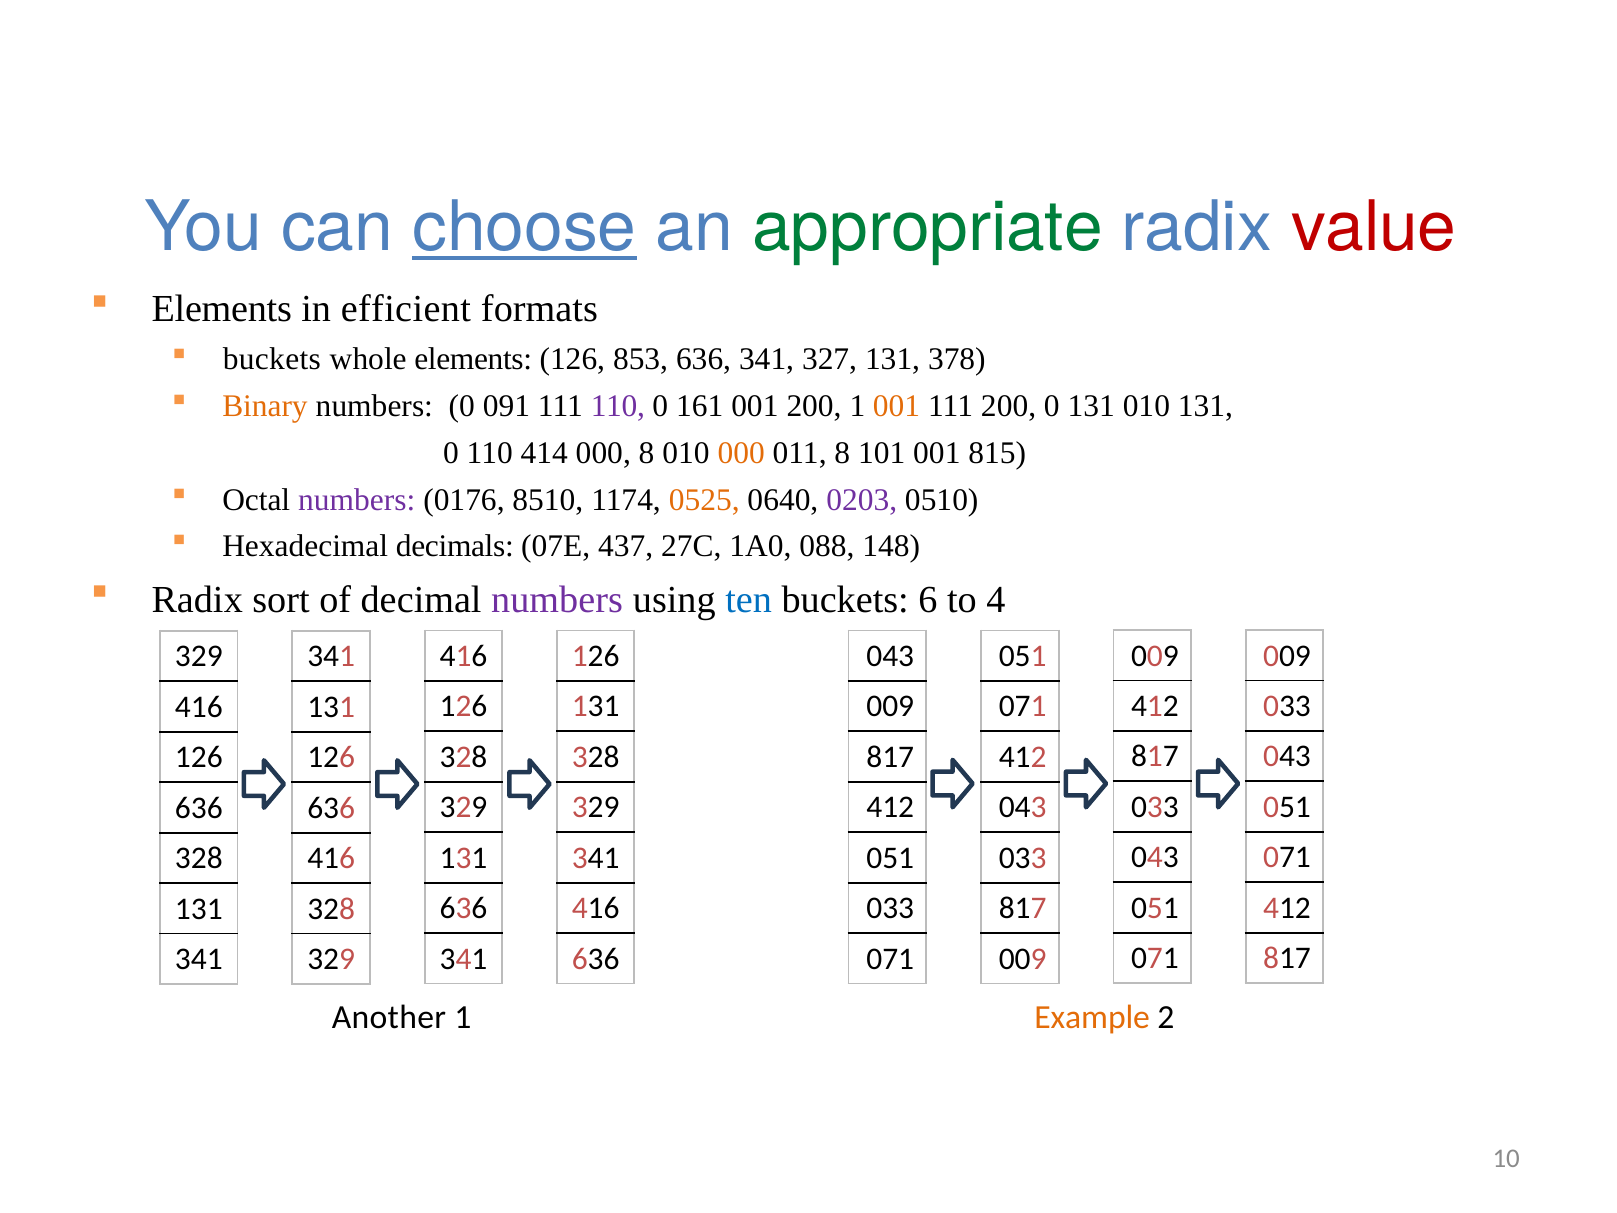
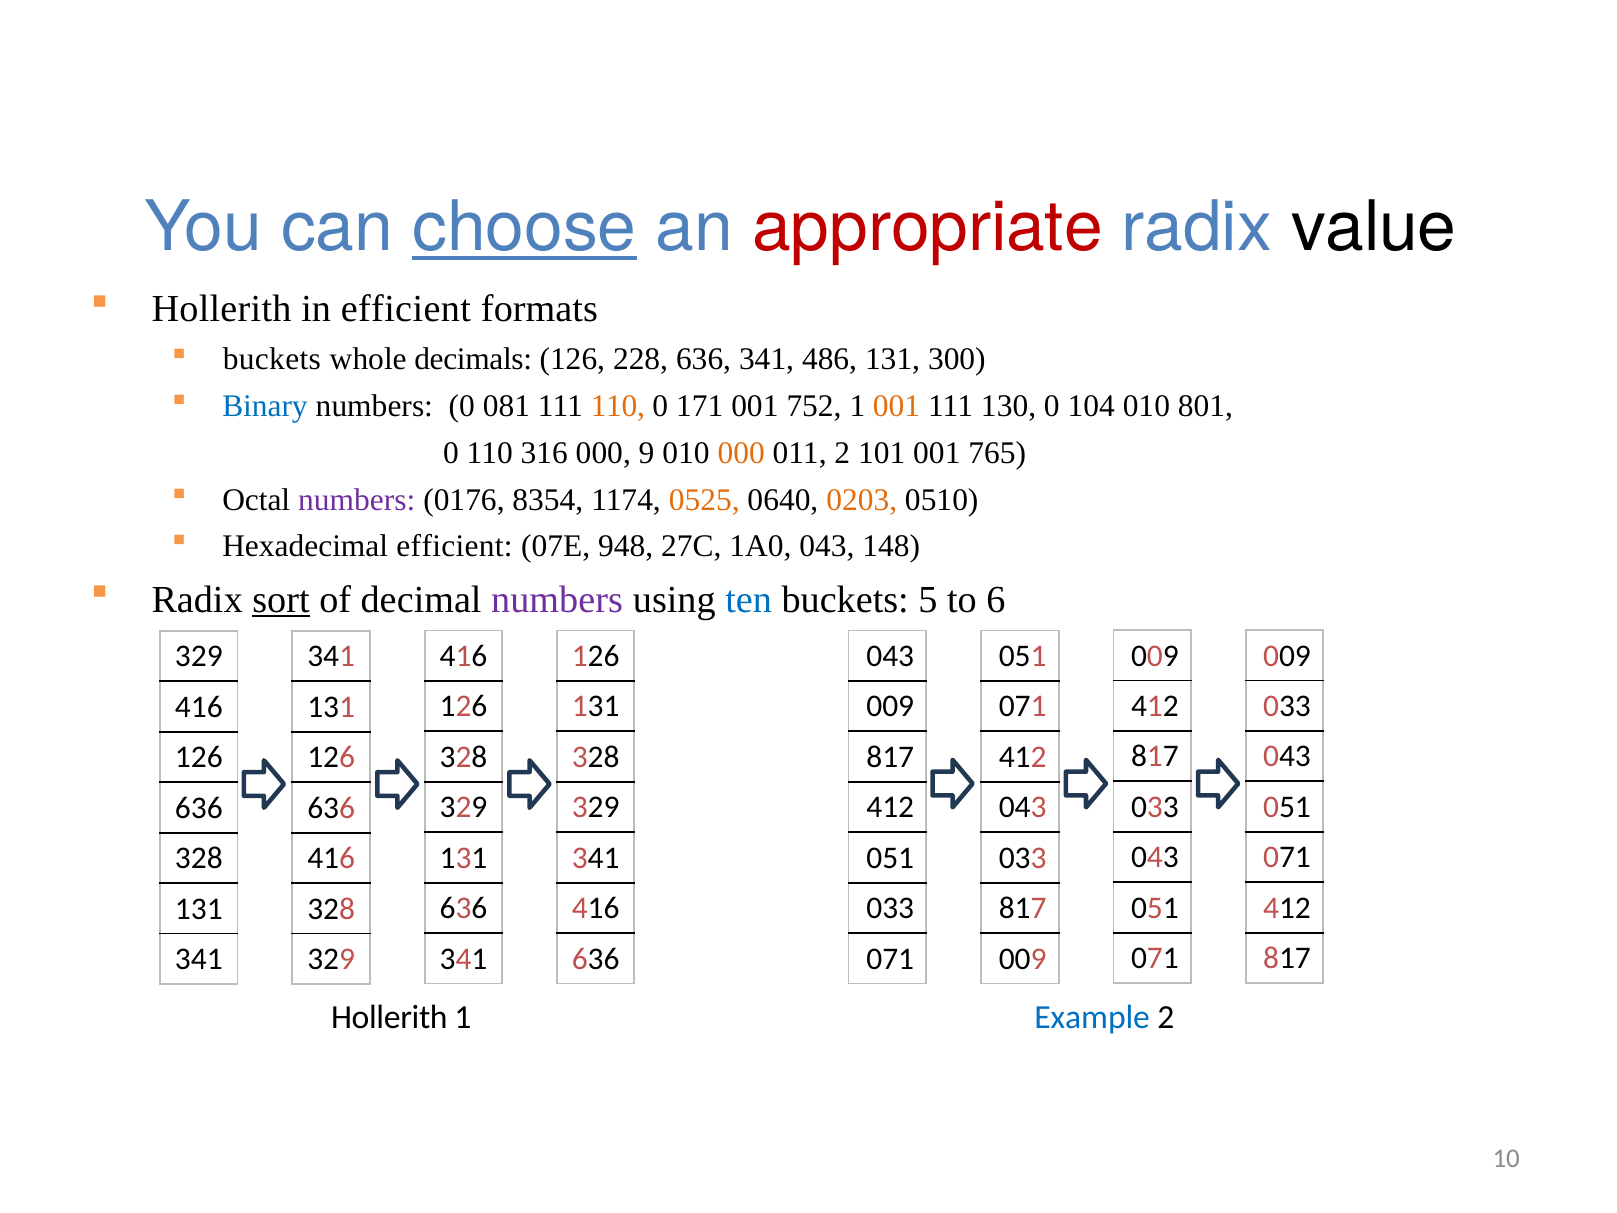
appropriate colour: green -> red
value colour: red -> black
Elements at (222, 309): Elements -> Hollerith
whole elements: elements -> decimals
853: 853 -> 228
327: 327 -> 486
378: 378 -> 300
Binary colour: orange -> blue
091: 091 -> 081
110 at (618, 406) colour: purple -> orange
161: 161 -> 171
001 200: 200 -> 752
111 200: 200 -> 130
0 131: 131 -> 104
010 131: 131 -> 801
414: 414 -> 316
000 8: 8 -> 9
8 at (842, 453): 8 -> 2
815: 815 -> 765
8510: 8510 -> 8354
0203 colour: purple -> orange
Hexadecimal decimals: decimals -> efficient
437: 437 -> 948
1A0 088: 088 -> 043
sort underline: none -> present
6: 6 -> 5
4: 4 -> 6
Another at (389, 1017): Another -> Hollerith
Example colour: orange -> blue
